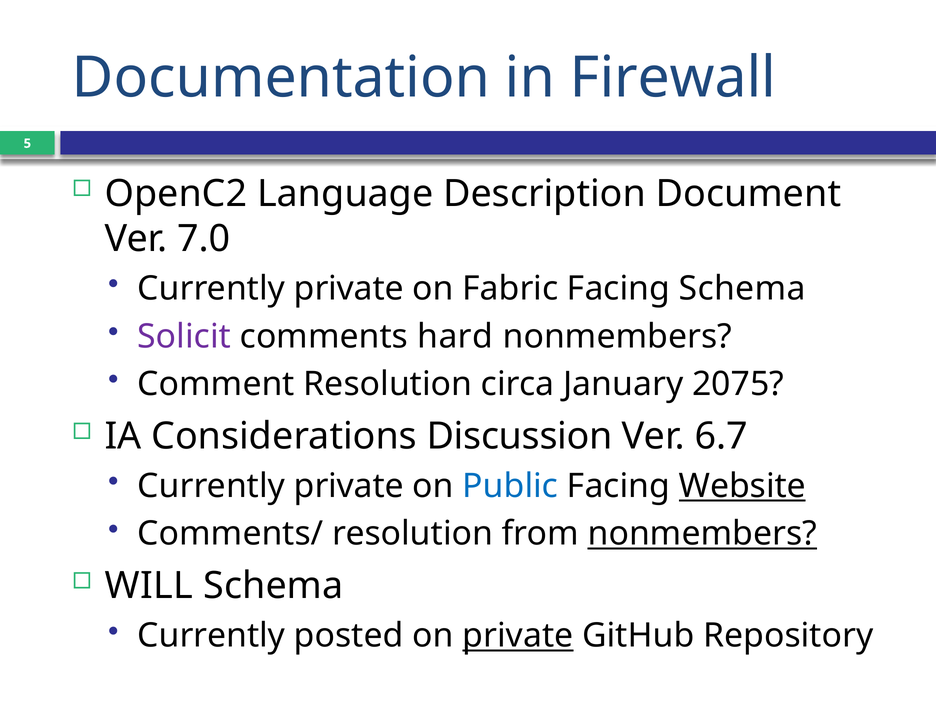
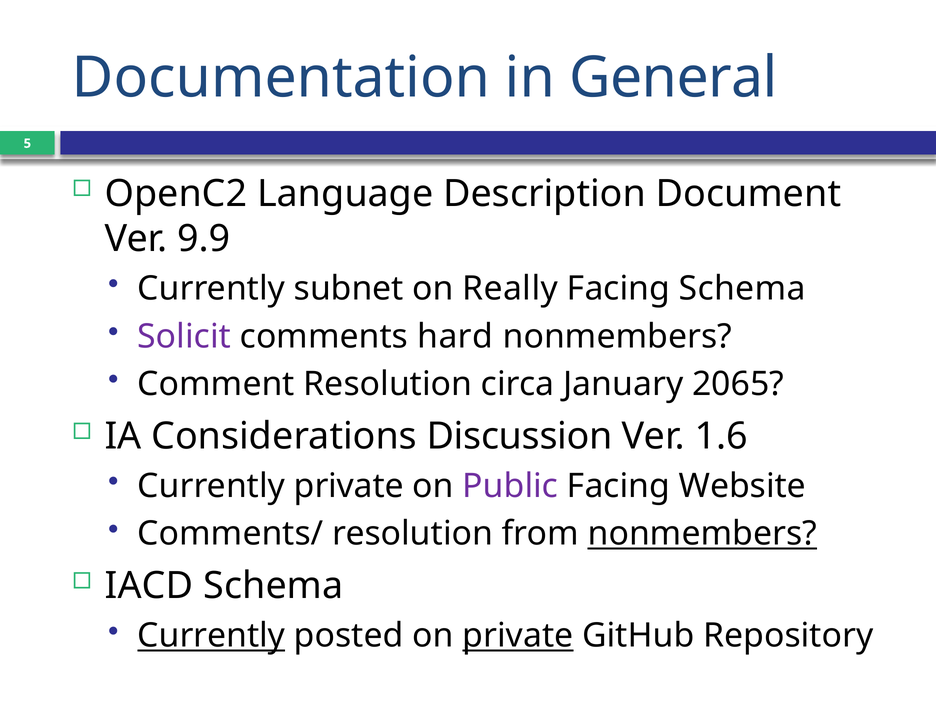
Firewall: Firewall -> General
7.0: 7.0 -> 9.9
private at (349, 289): private -> subnet
Fabric: Fabric -> Really
2075: 2075 -> 2065
6.7: 6.7 -> 1.6
Public colour: blue -> purple
Website underline: present -> none
WILL: WILL -> IACD
Currently at (211, 636) underline: none -> present
